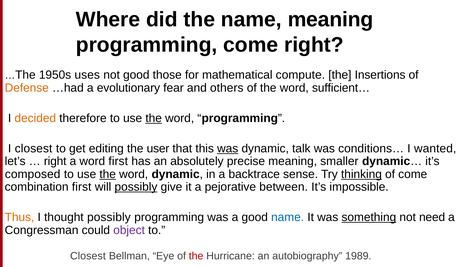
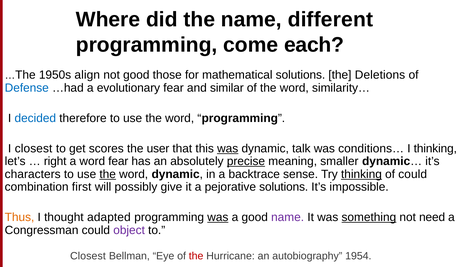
name meaning: meaning -> different
come right: right -> each
uses: uses -> align
mathematical compute: compute -> solutions
Insertions: Insertions -> Deletions
Defense colour: orange -> blue
others: others -> similar
sufficient…: sufficient… -> similarity…
decided colour: orange -> blue
the at (154, 118) underline: present -> none
editing: editing -> scores
I wanted: wanted -> thinking
word first: first -> fear
precise underline: none -> present
composed: composed -> characters
of come: come -> could
possibly at (136, 187) underline: present -> none
pejorative between: between -> solutions
thought possibly: possibly -> adapted
was at (218, 217) underline: none -> present
name at (288, 217) colour: blue -> purple
1989: 1989 -> 1954
